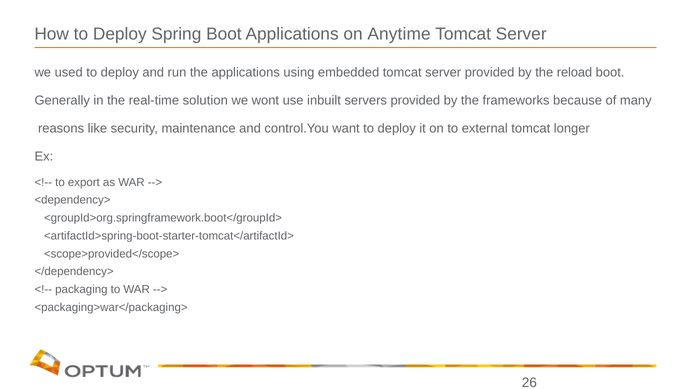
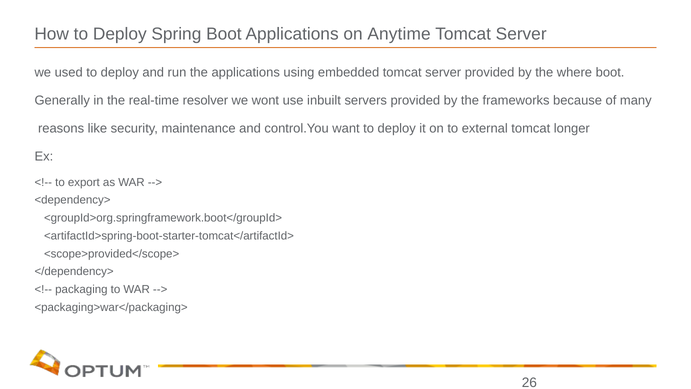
reload: reload -> where
solution: solution -> resolver
